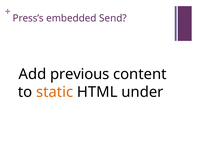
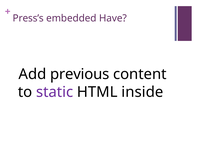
Send: Send -> Have
static colour: orange -> purple
under: under -> inside
